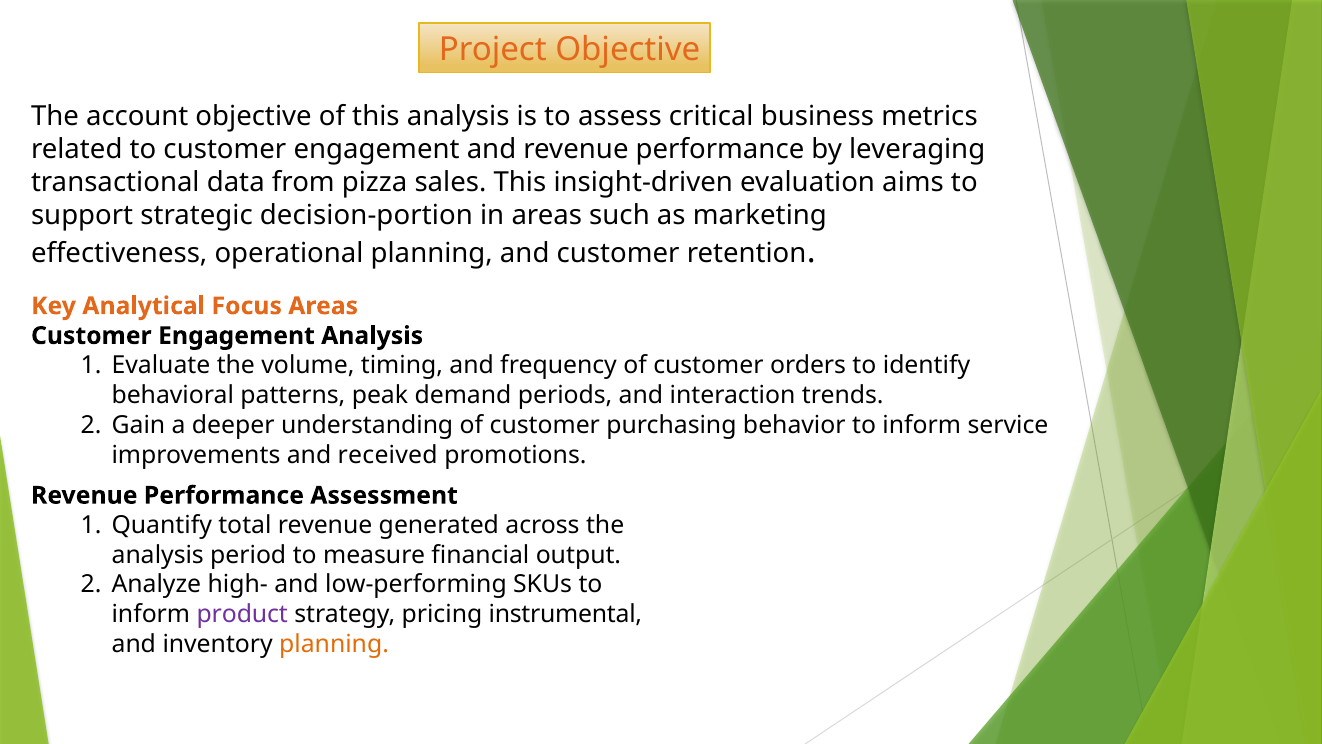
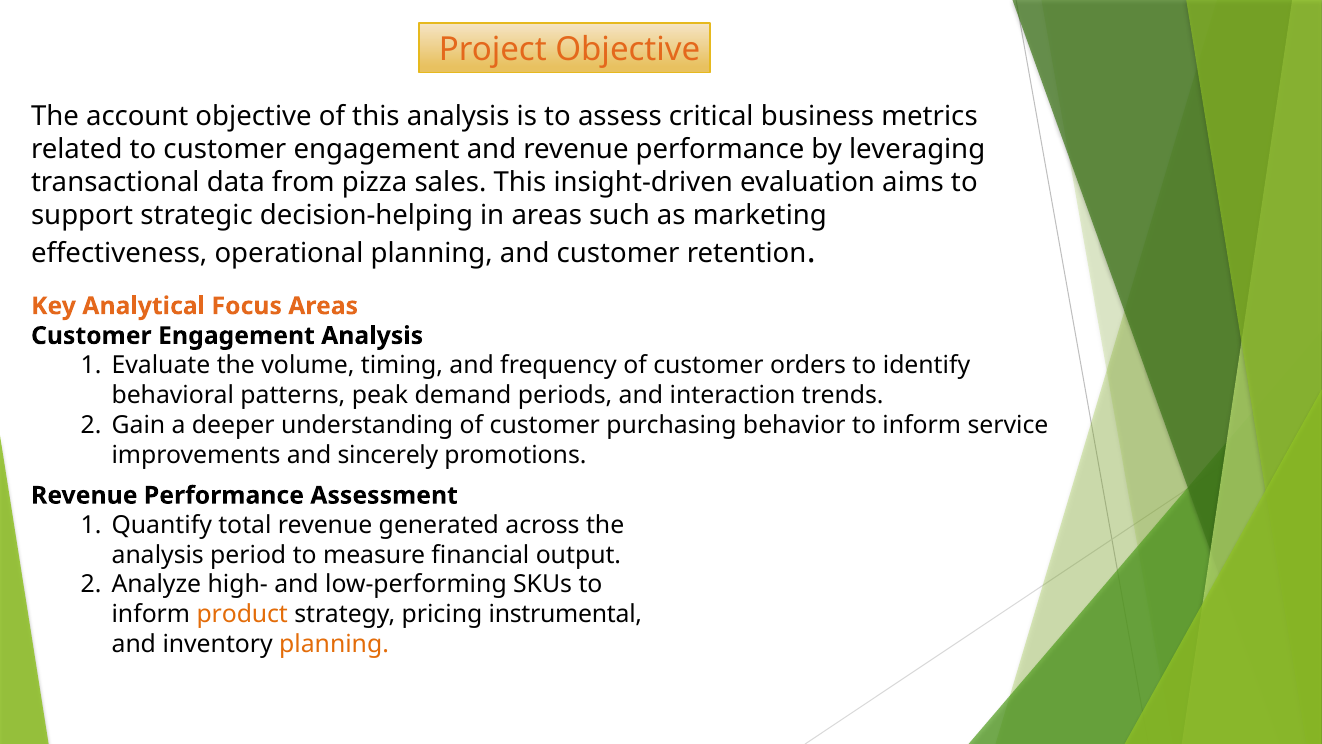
decision-portion: decision-portion -> decision-helping
received: received -> sincerely
product colour: purple -> orange
